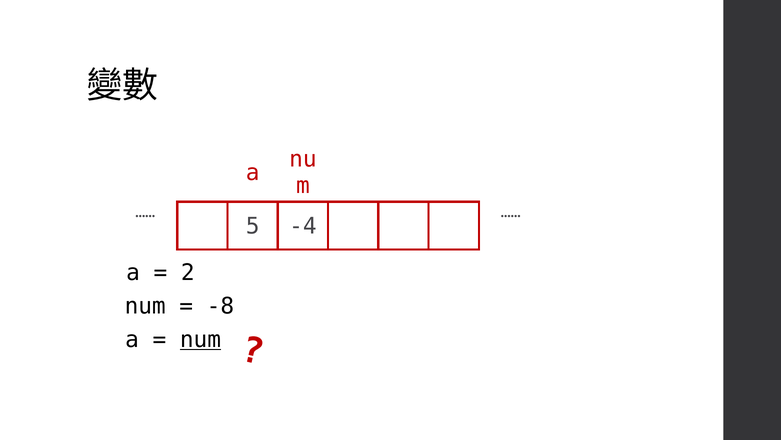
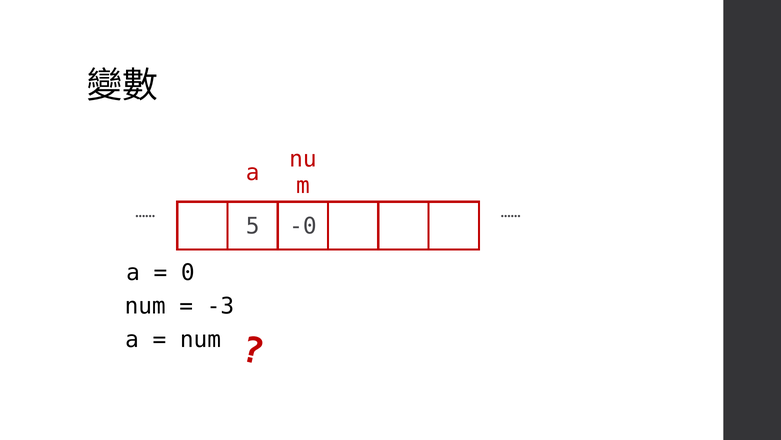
-4: -4 -> -0
2: 2 -> 0
-8: -8 -> -3
num at (200, 339) underline: present -> none
